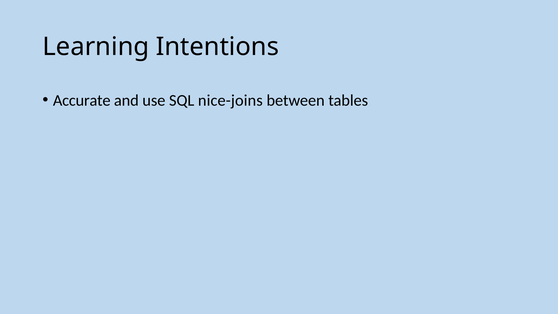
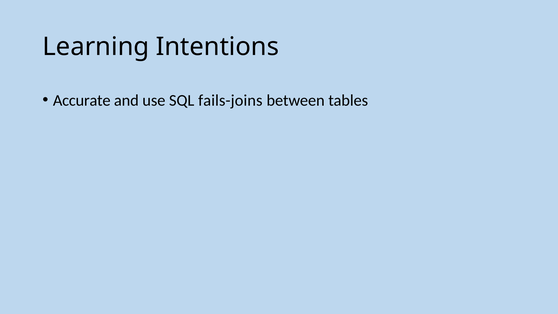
nice-joins: nice-joins -> fails-joins
